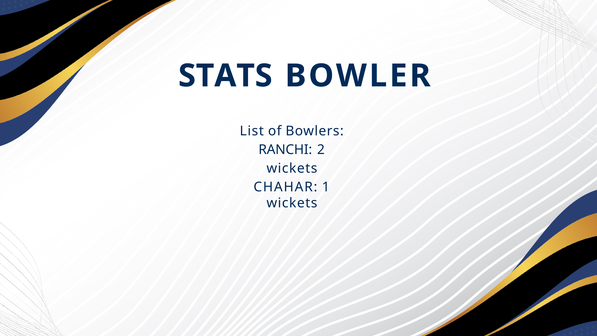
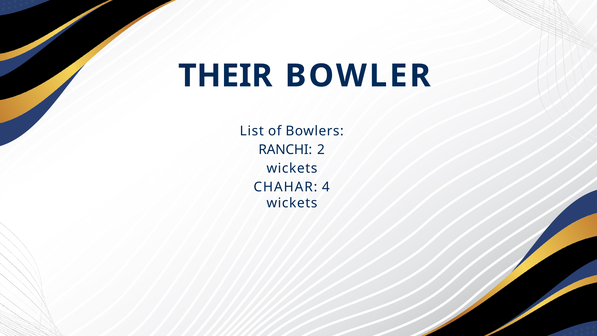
STATS: STATS -> THEIR
1: 1 -> 4
